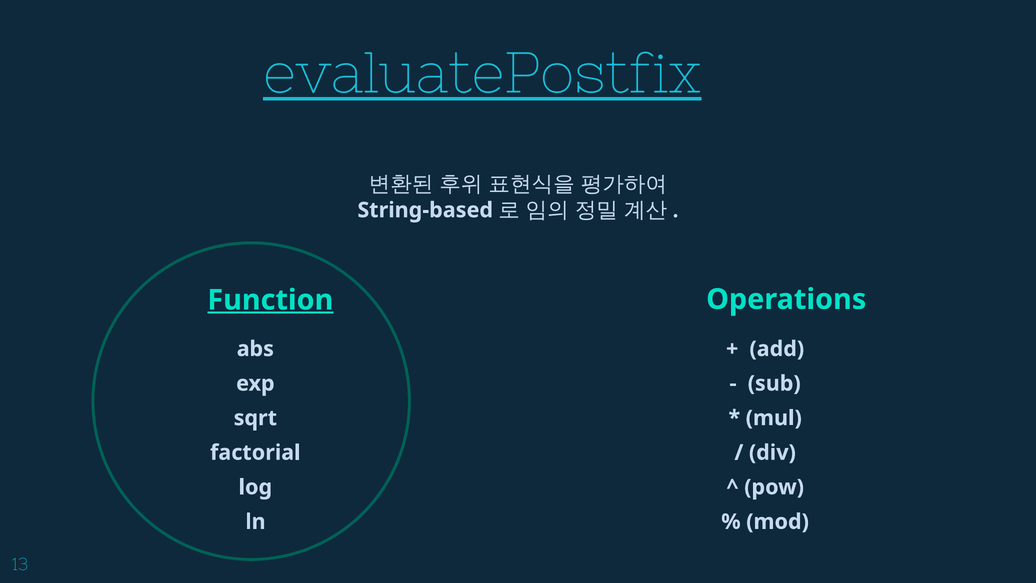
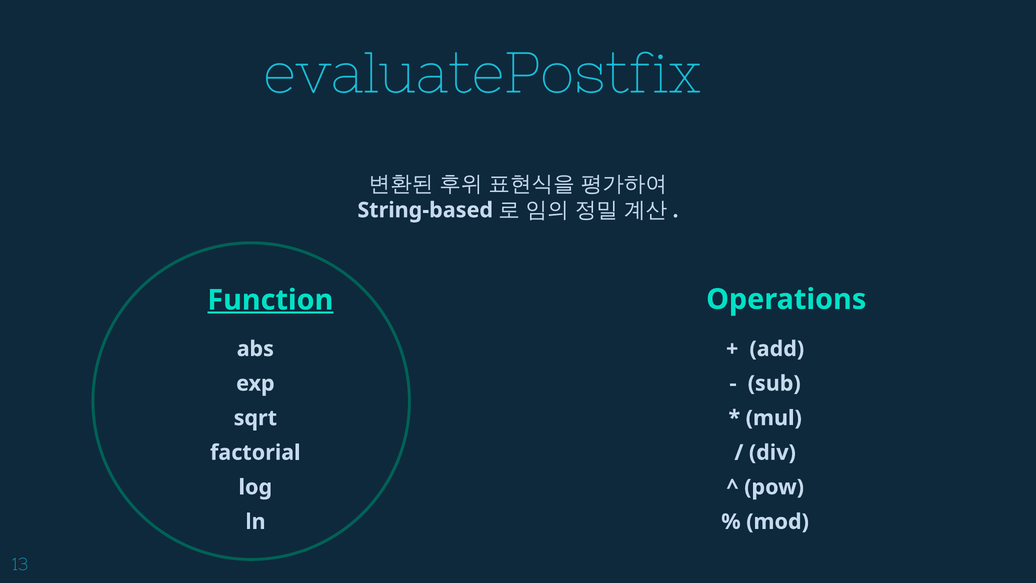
evaluatePostfix underline: present -> none
